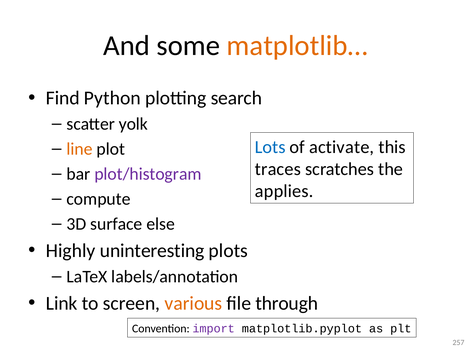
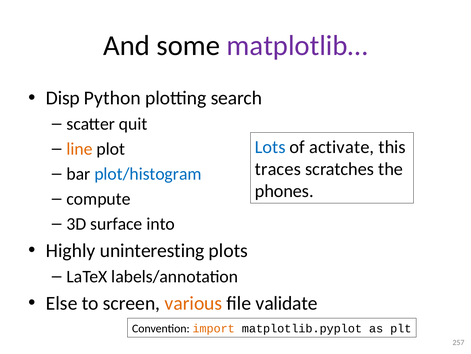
matplotlib… colour: orange -> purple
Find: Find -> Disp
yolk: yolk -> quit
plot/histogram colour: purple -> blue
applies: applies -> phones
else: else -> into
Link: Link -> Else
through: through -> validate
import colour: purple -> orange
